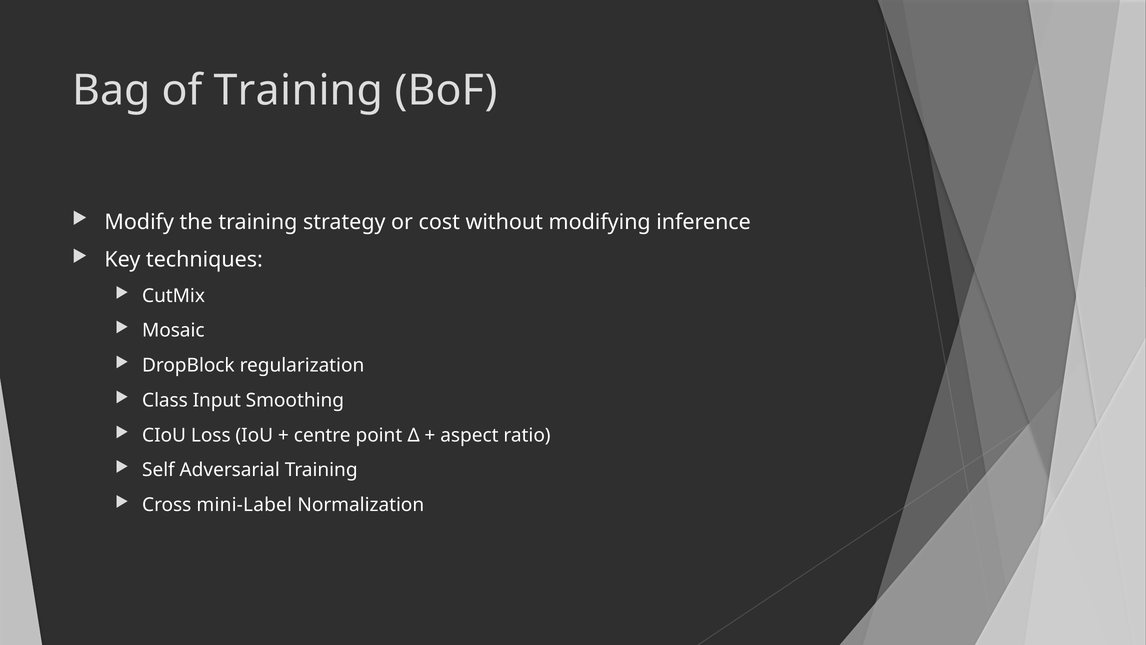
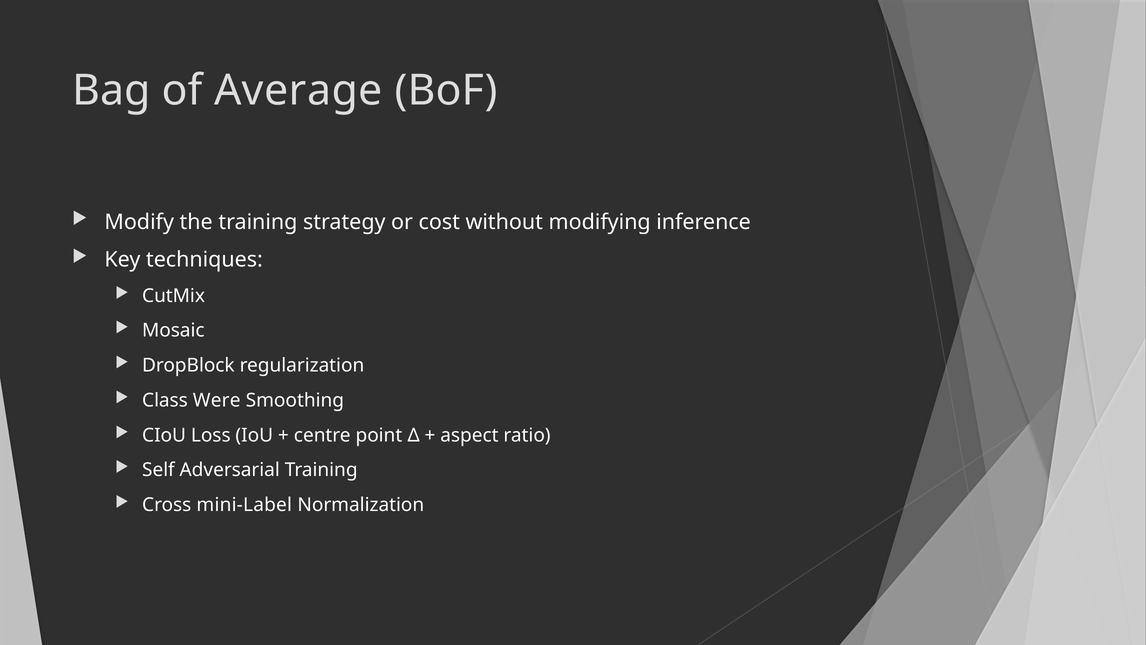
of Training: Training -> Average
Input: Input -> Were
